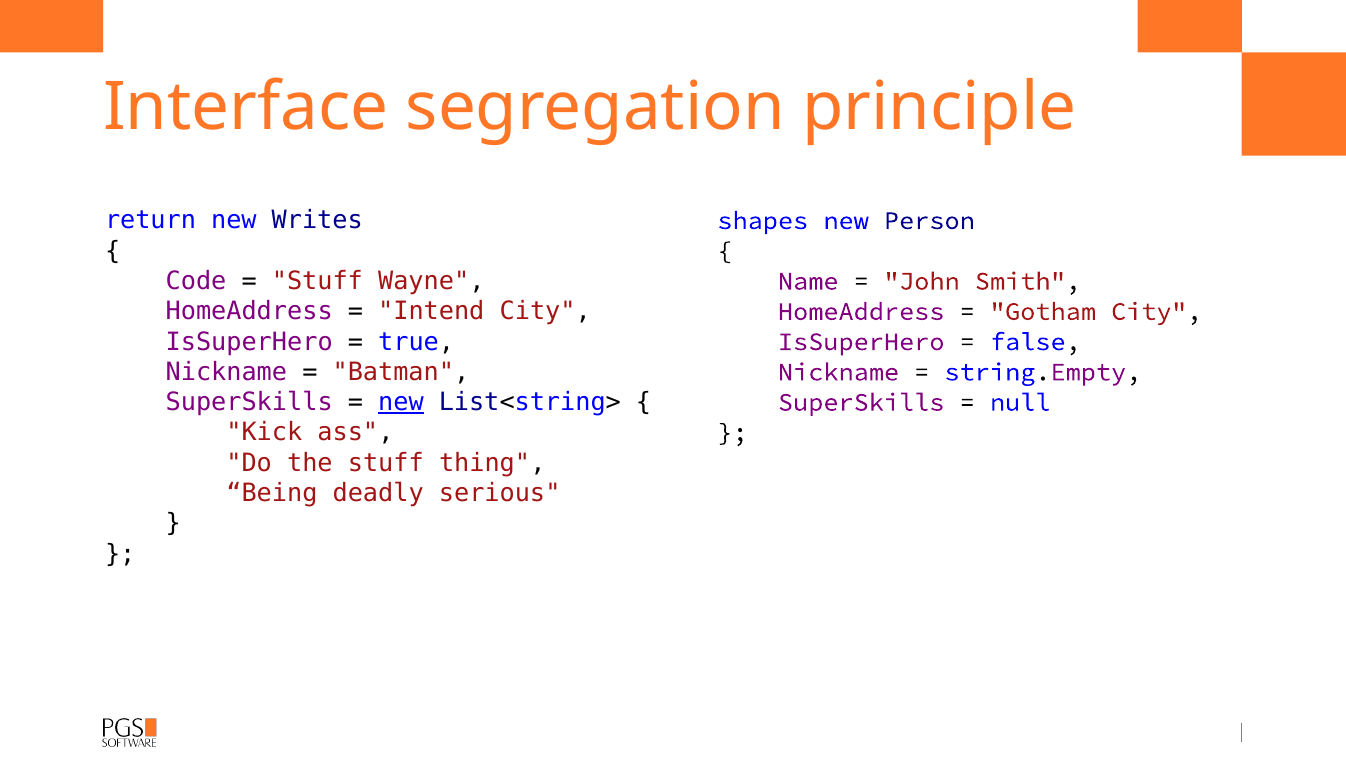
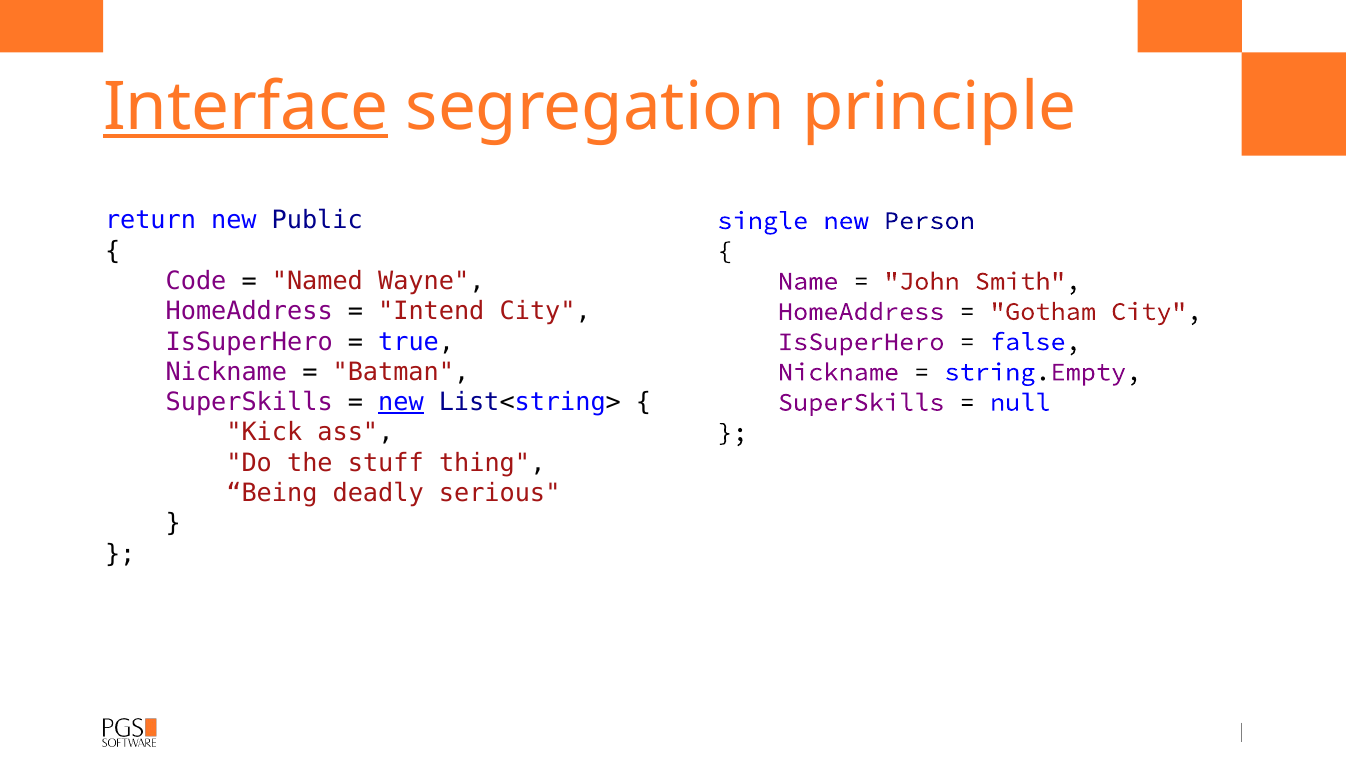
Interface underline: none -> present
Writes: Writes -> Public
shapes: shapes -> single
Stuff at (317, 281): Stuff -> Named
